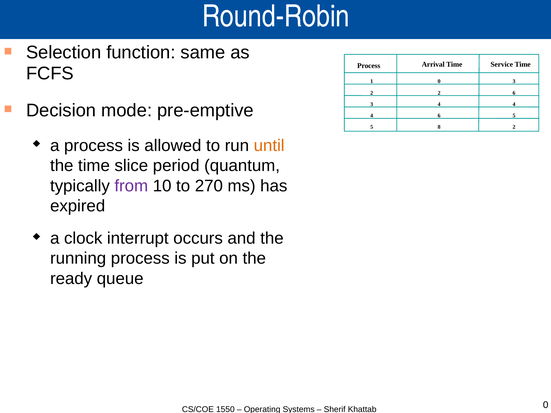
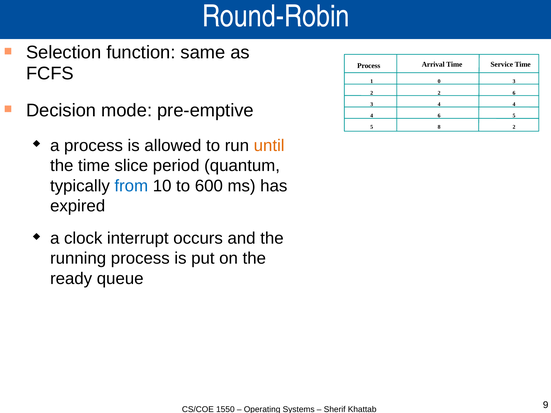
from colour: purple -> blue
270: 270 -> 600
0 at (546, 405): 0 -> 9
